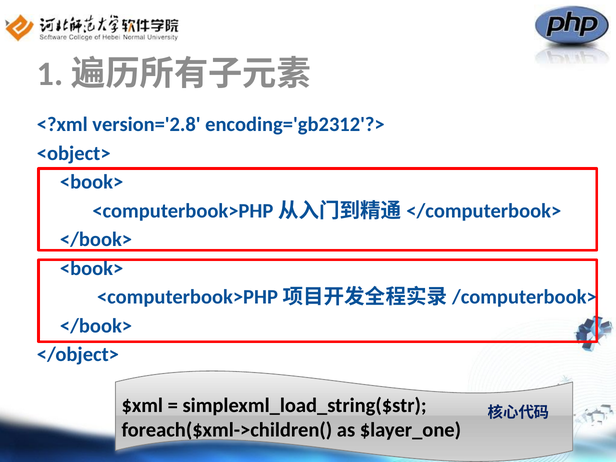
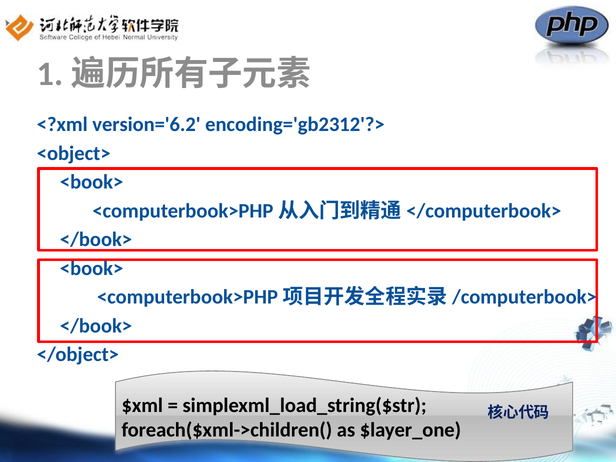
version='2.8: version='2.8 -> version='6.2
